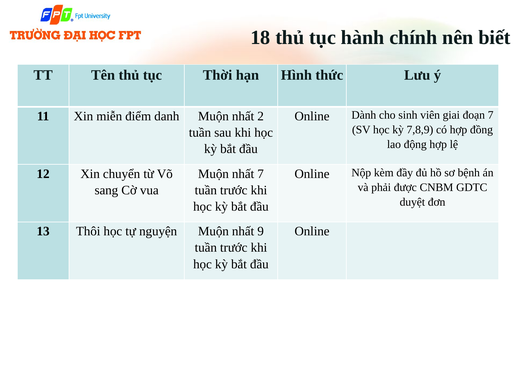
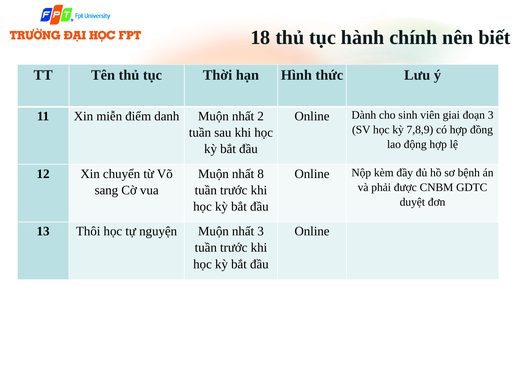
đoạn 7: 7 -> 3
nhất 7: 7 -> 8
nhất 9: 9 -> 3
